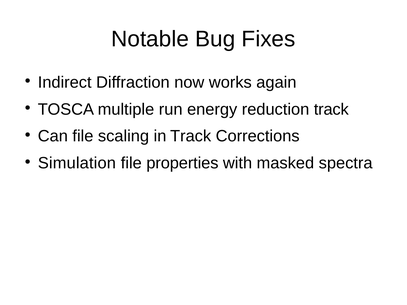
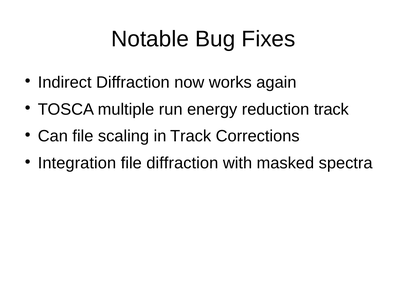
Simulation: Simulation -> Integration
file properties: properties -> diffraction
